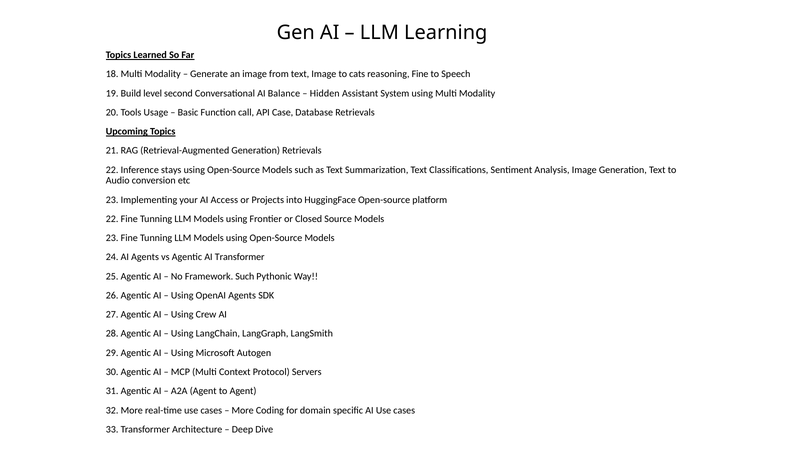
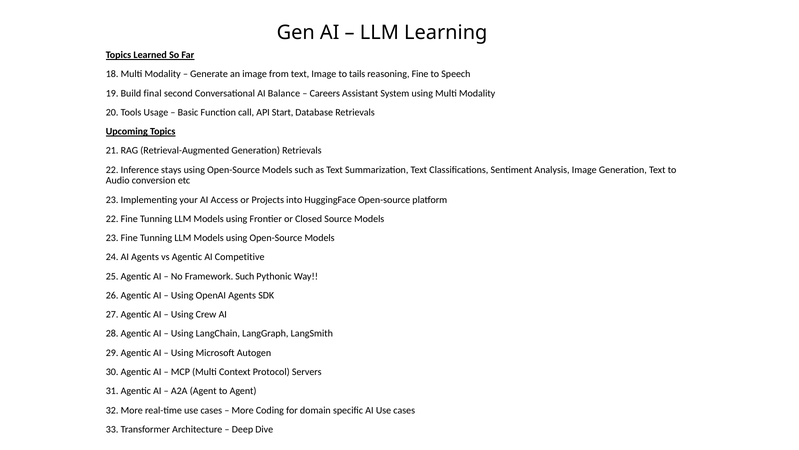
cats: cats -> tails
level: level -> final
Hidden: Hidden -> Careers
Case: Case -> Start
AI Transformer: Transformer -> Competitive
